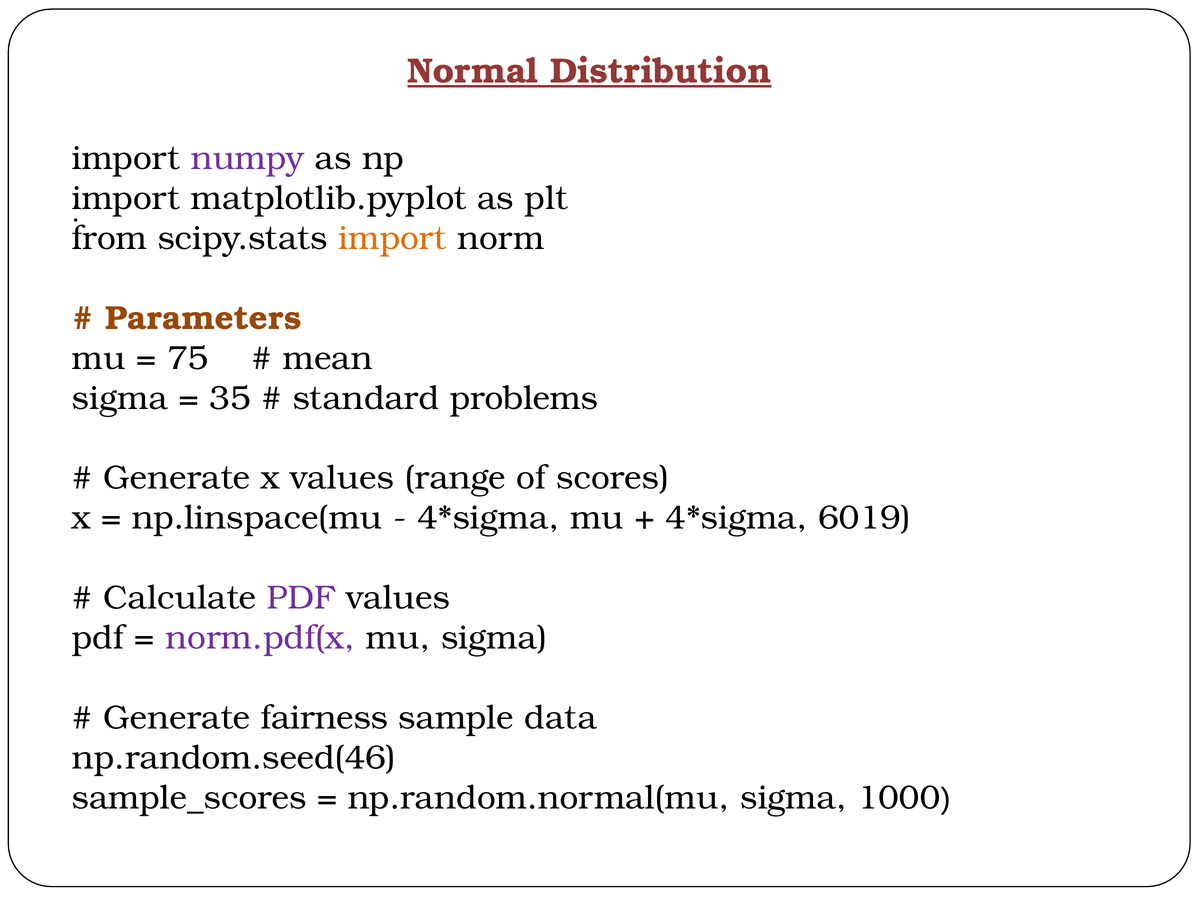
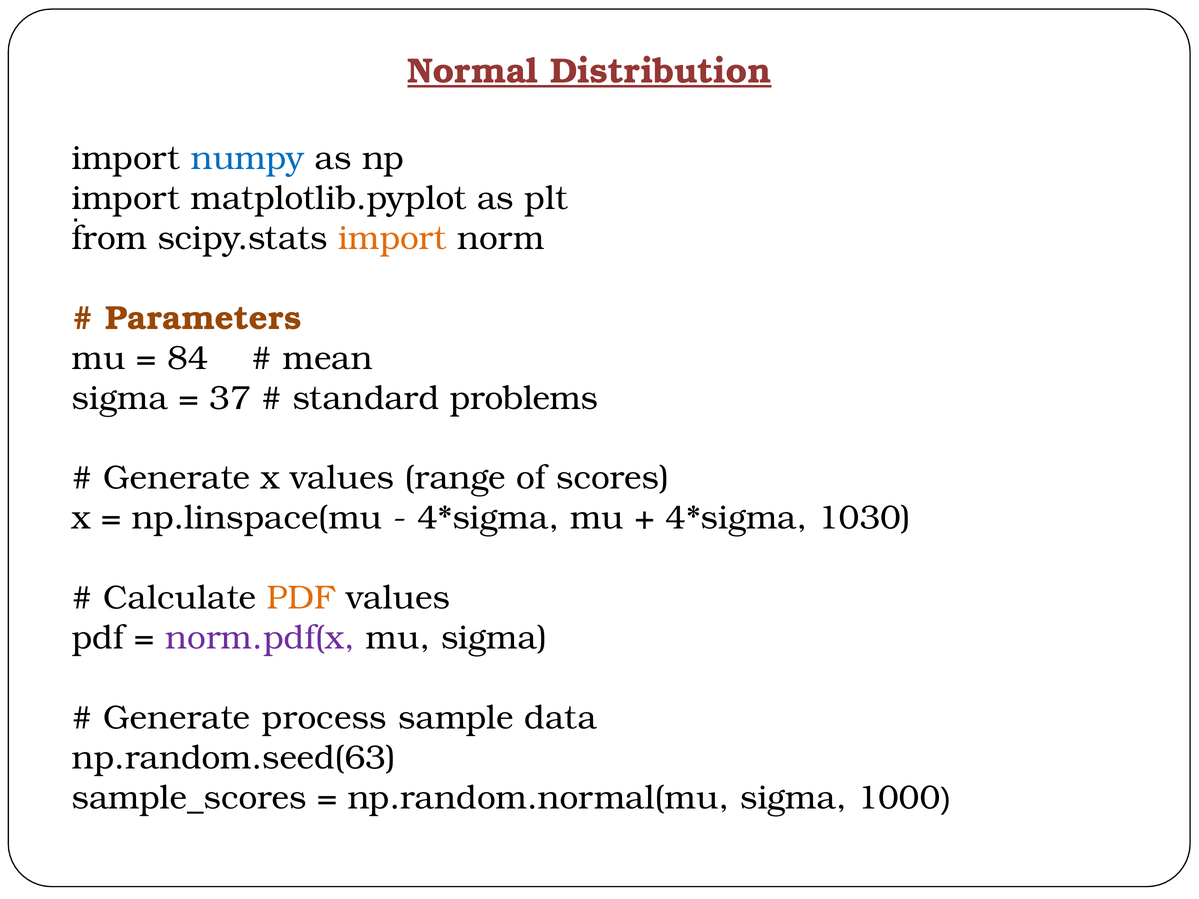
numpy colour: purple -> blue
75: 75 -> 84
35: 35 -> 37
6019: 6019 -> 1030
PDF at (301, 598) colour: purple -> orange
fairness: fairness -> process
np.random.seed(46: np.random.seed(46 -> np.random.seed(63
